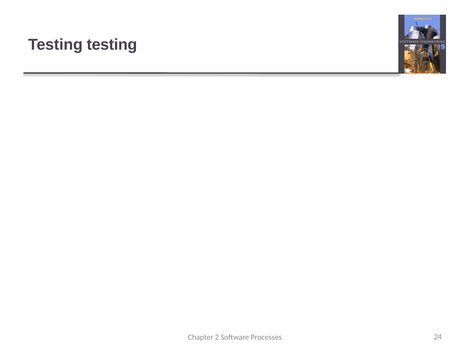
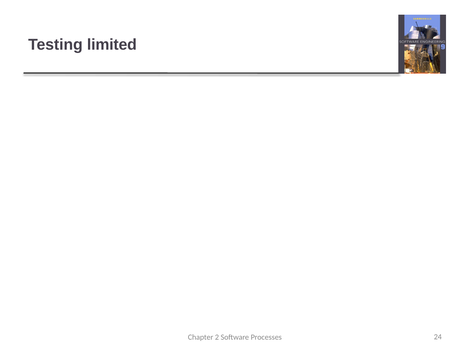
Testing testing: testing -> limited
